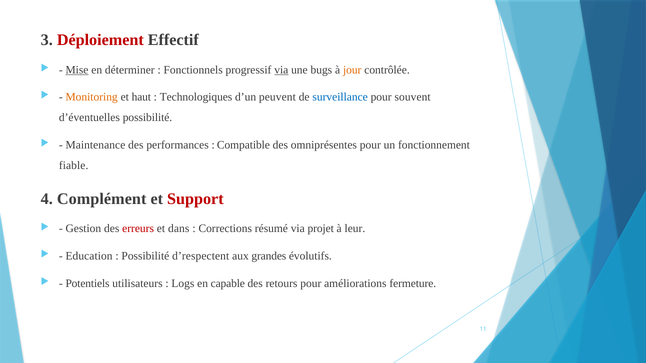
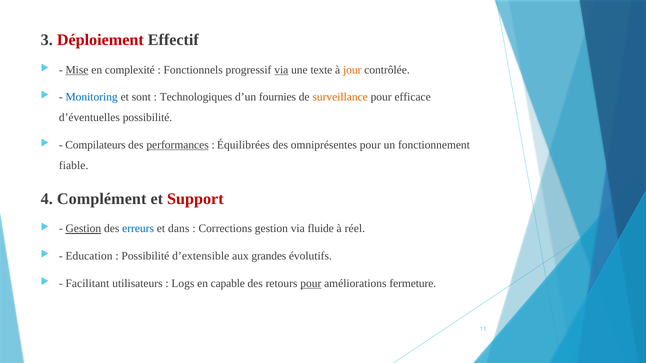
déterminer: déterminer -> complexité
bugs: bugs -> texte
Monitoring colour: orange -> blue
haut: haut -> sont
peuvent: peuvent -> fournies
surveillance colour: blue -> orange
souvent: souvent -> efficace
Maintenance: Maintenance -> Compilateurs
performances underline: none -> present
Compatible: Compatible -> Équilibrées
Gestion at (83, 229) underline: none -> present
erreurs colour: red -> blue
Corrections résumé: résumé -> gestion
projet: projet -> fluide
leur: leur -> réel
d’respectent: d’respectent -> d’extensible
Potentiels: Potentiels -> Facilitant
pour at (311, 284) underline: none -> present
